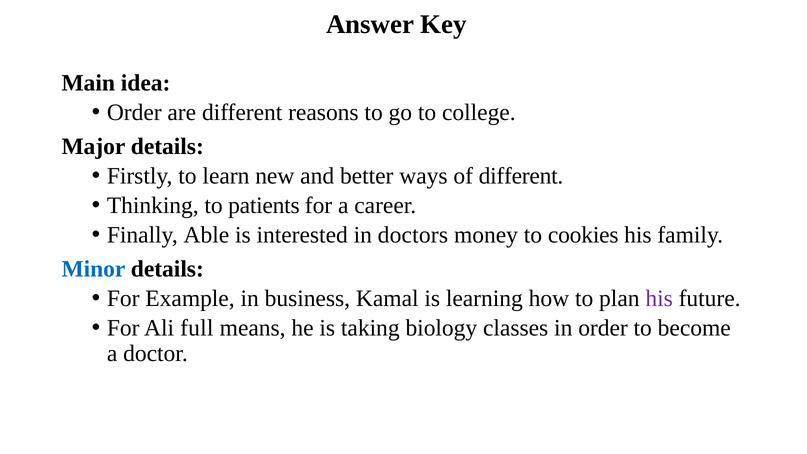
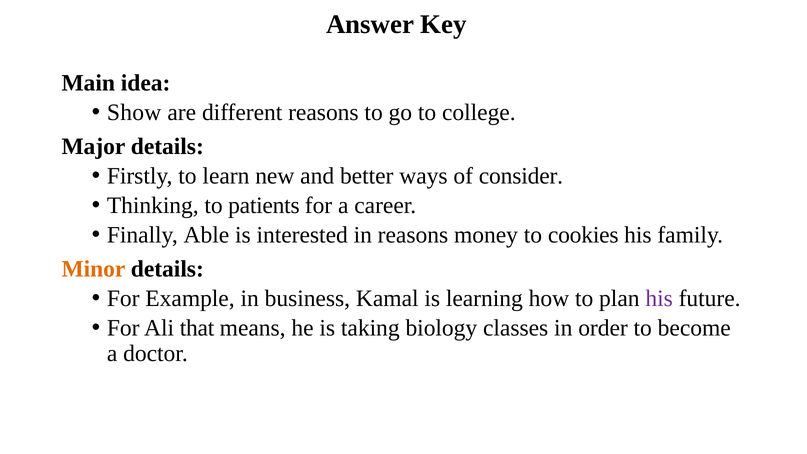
Order at (134, 112): Order -> Show
of different: different -> consider
in doctors: doctors -> reasons
Minor colour: blue -> orange
full: full -> that
